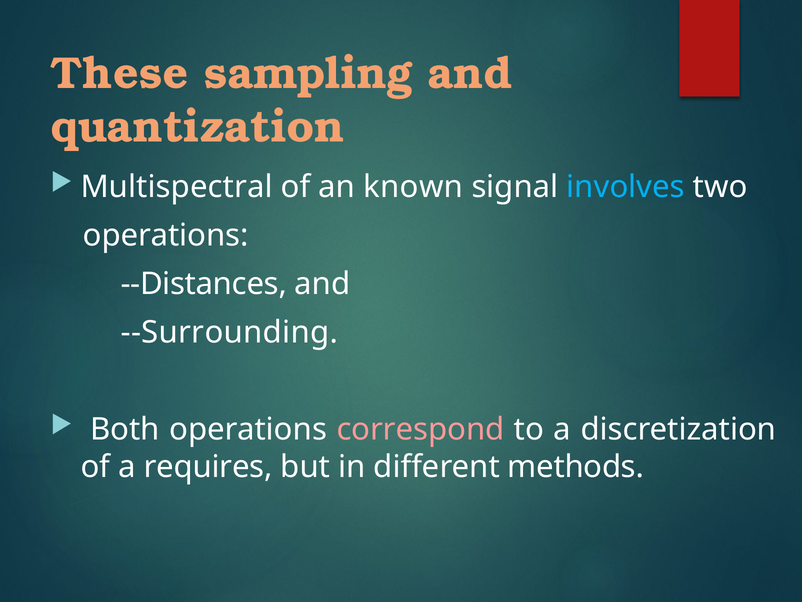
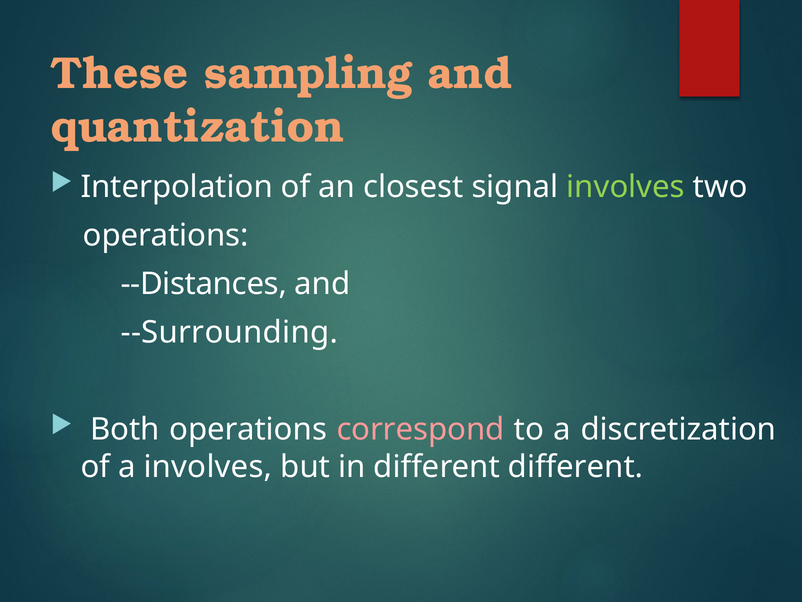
Multispectral: Multispectral -> Interpolation
known: known -> closest
involves at (626, 187) colour: light blue -> light green
a requires: requires -> involves
different methods: methods -> different
